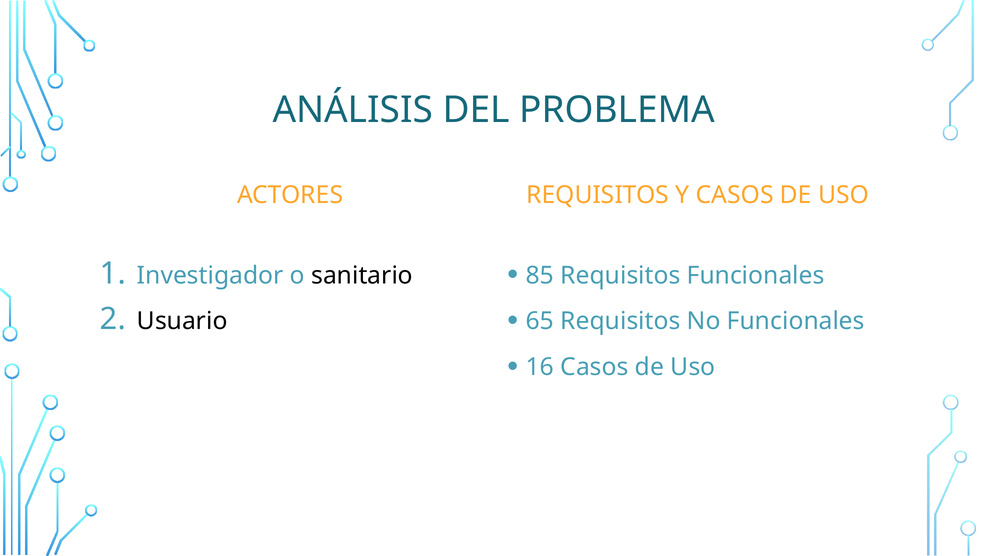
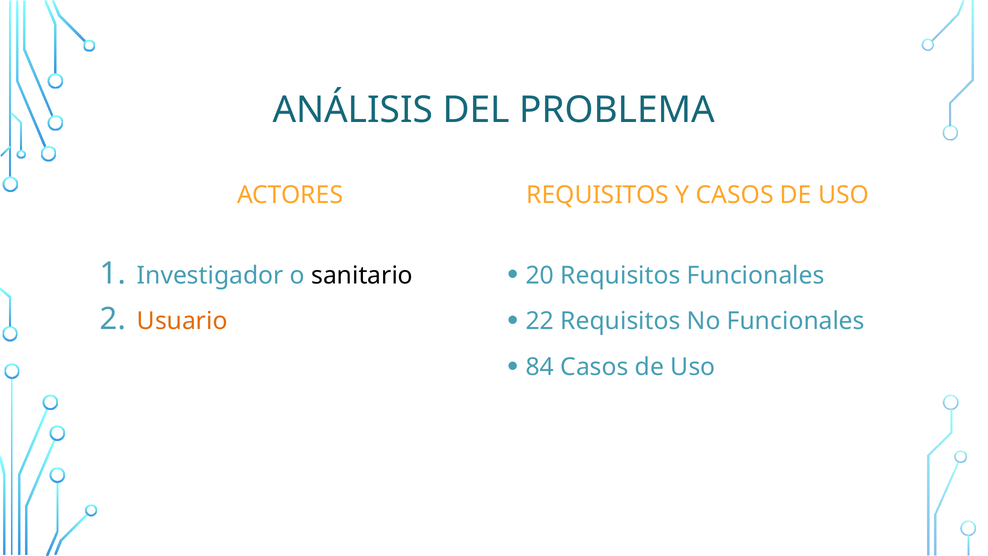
85: 85 -> 20
65: 65 -> 22
Usuario colour: black -> orange
16: 16 -> 84
